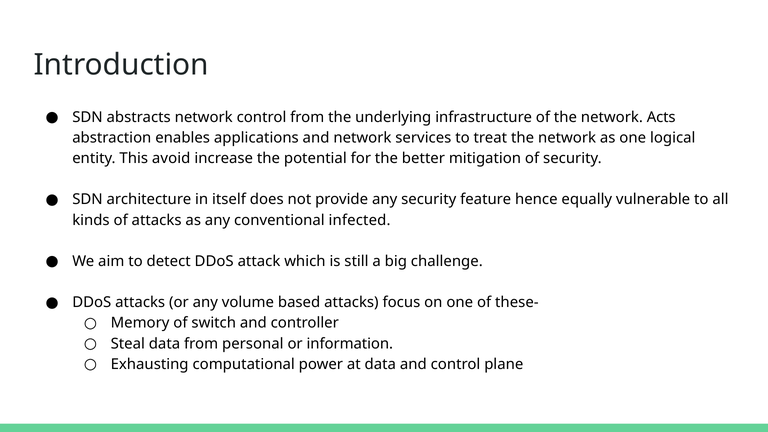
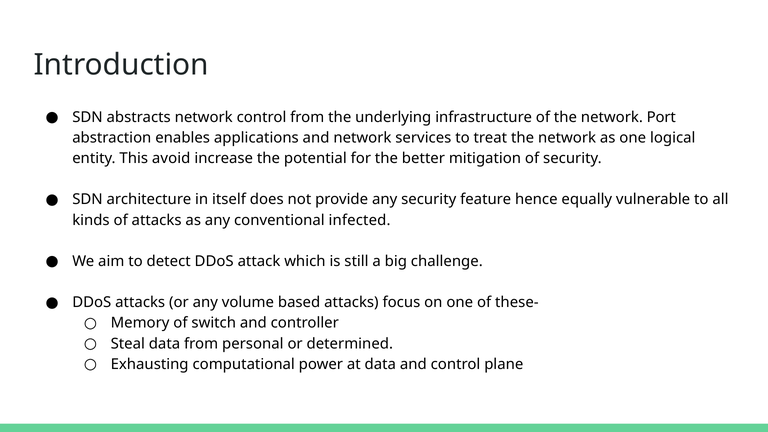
Acts: Acts -> Port
information: information -> determined
